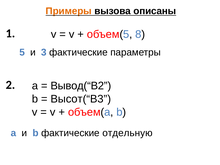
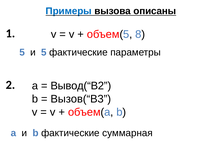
Примеры colour: orange -> blue
и 3: 3 -> 5
Высот(“B3: Высот(“B3 -> Вызов(“B3
отдельную: отдельную -> суммарная
